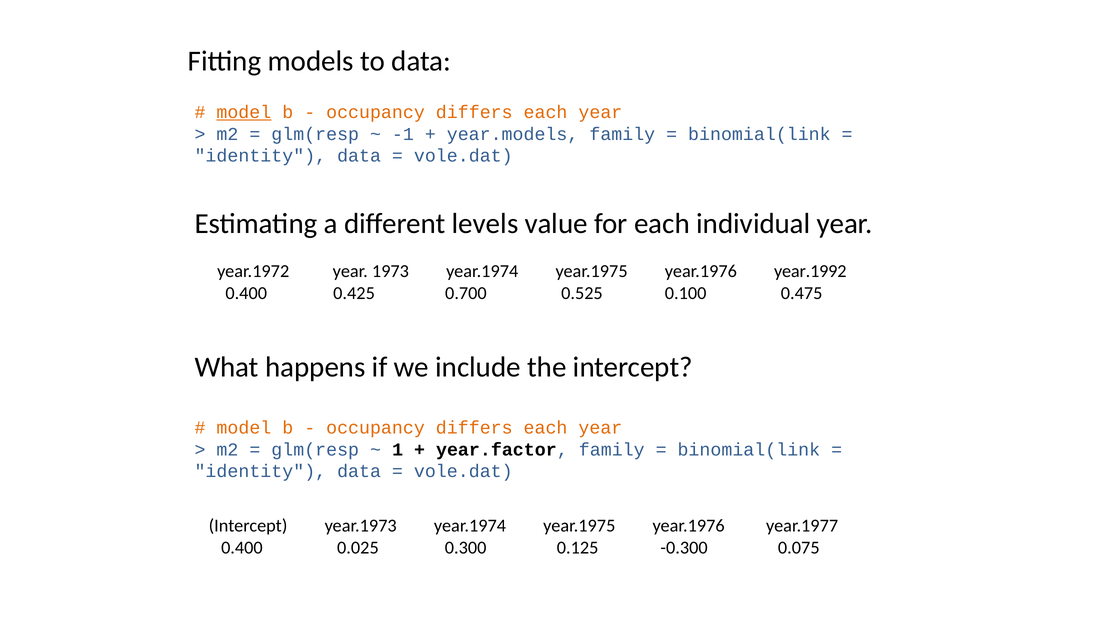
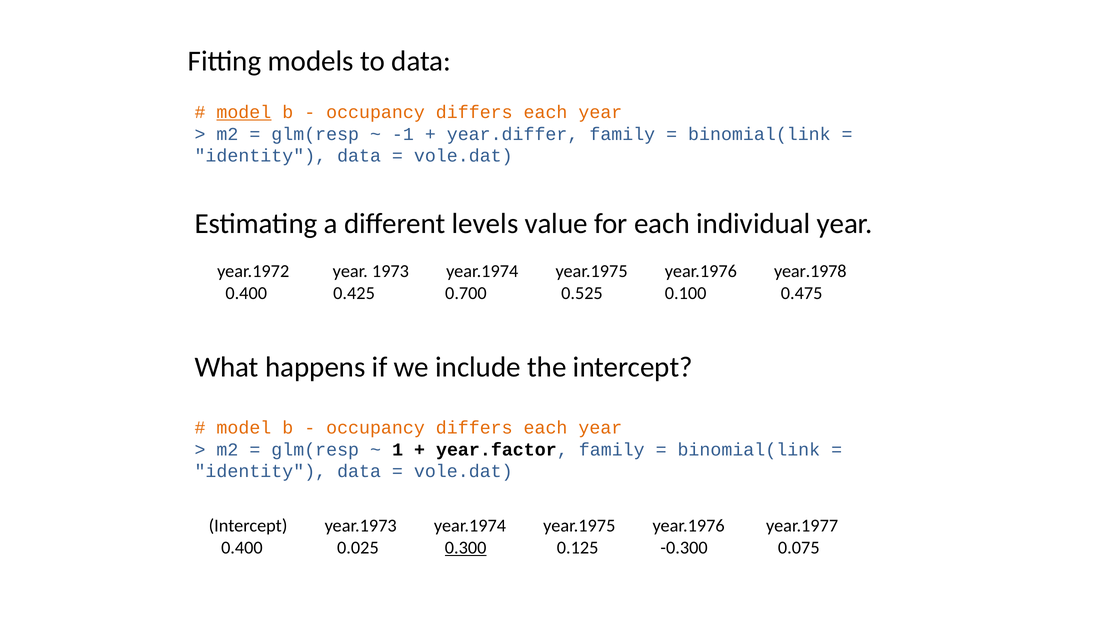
year.models: year.models -> year.differ
year.1992: year.1992 -> year.1978
0.300 underline: none -> present
